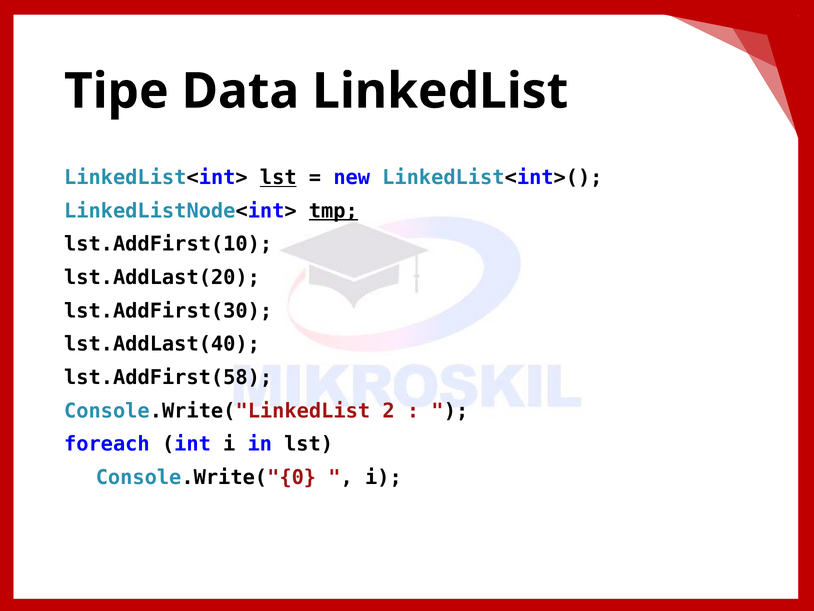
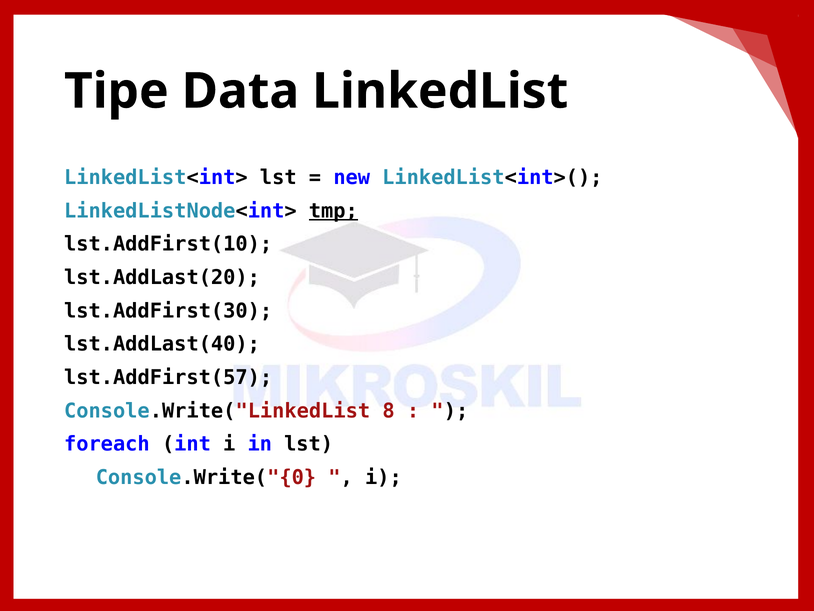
lst at (278, 177) underline: present -> none
lst.AddFirst(58: lst.AddFirst(58 -> lst.AddFirst(57
2: 2 -> 8
